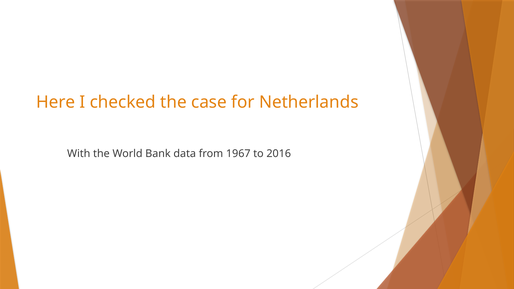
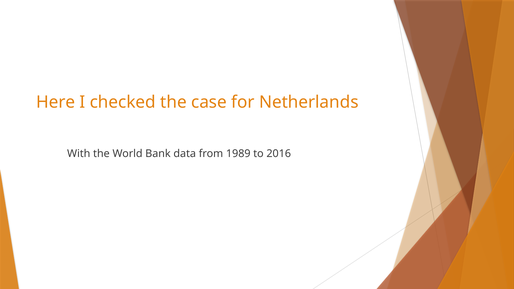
1967: 1967 -> 1989
